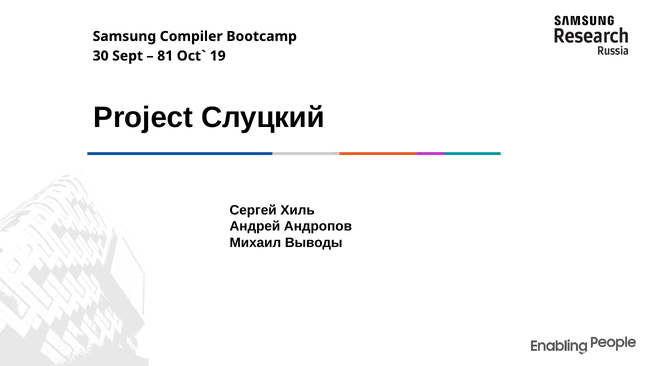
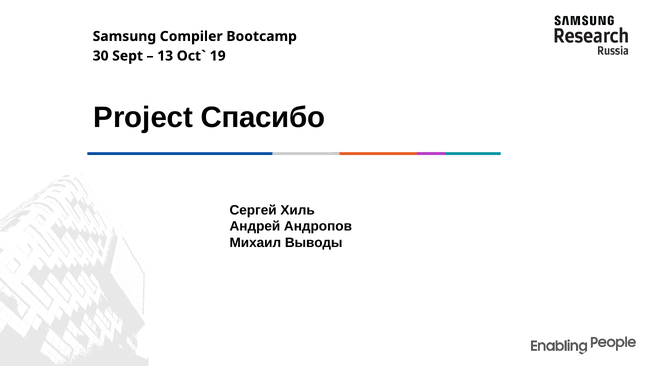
81: 81 -> 13
Слуцкий: Слуцкий -> Спасибо
